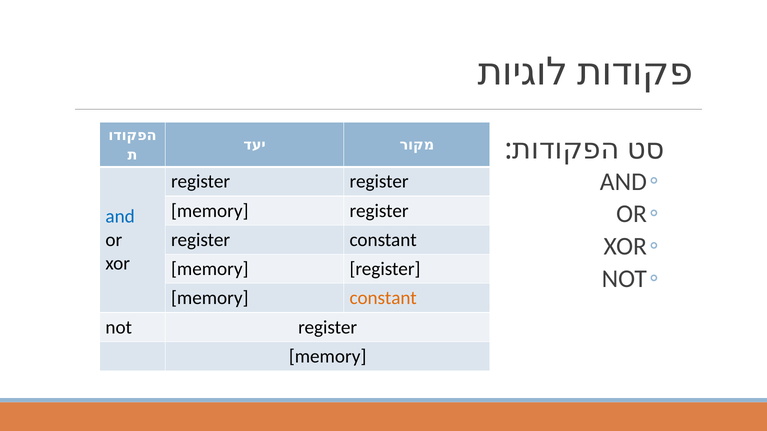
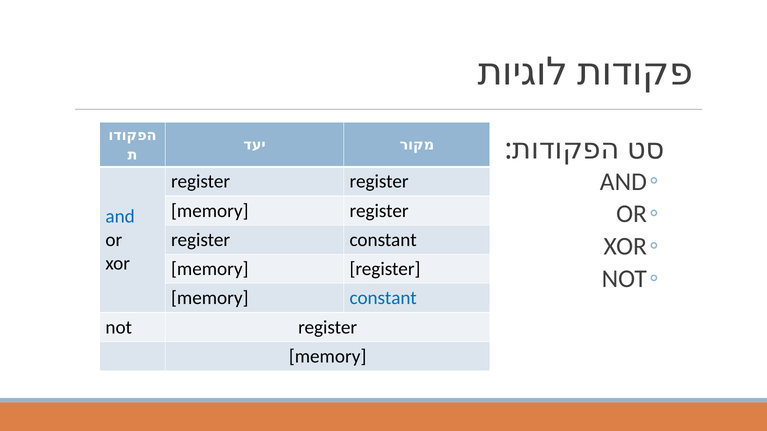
constant at (383, 298) colour: orange -> blue
